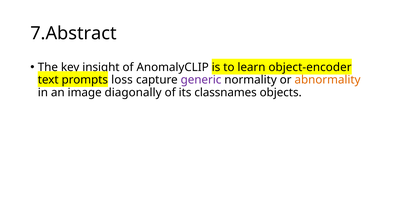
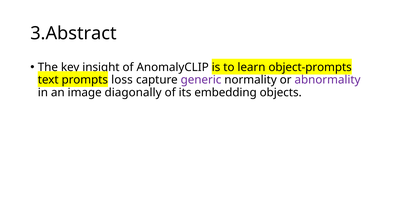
7.Abstract: 7.Abstract -> 3.Abstract
object-encoder: object-encoder -> object-prompts
abnormality colour: orange -> purple
classnames: classnames -> embedding
